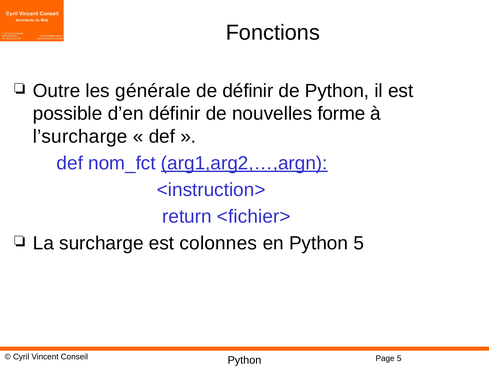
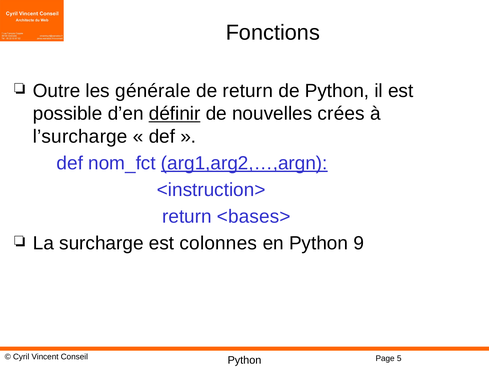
de définir: définir -> return
définir at (175, 114) underline: none -> present
forme: forme -> crées
<fichier>: <fichier> -> <bases>
Python 5: 5 -> 9
